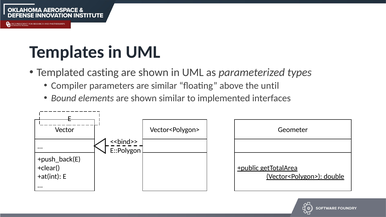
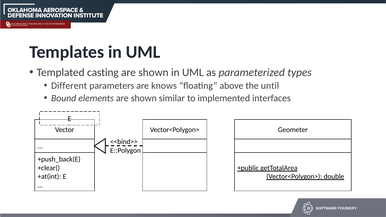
Compiler: Compiler -> Different
are similar: similar -> knows
